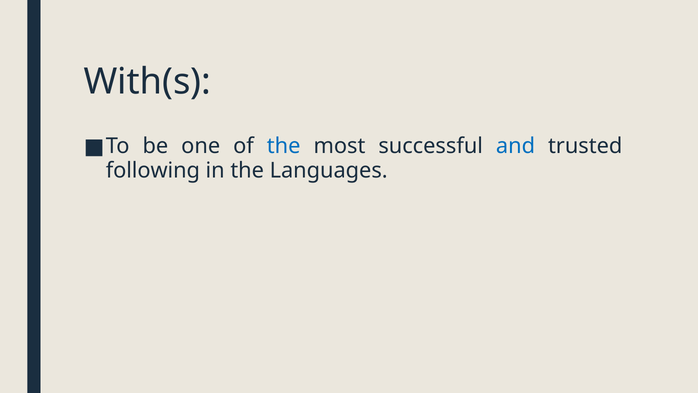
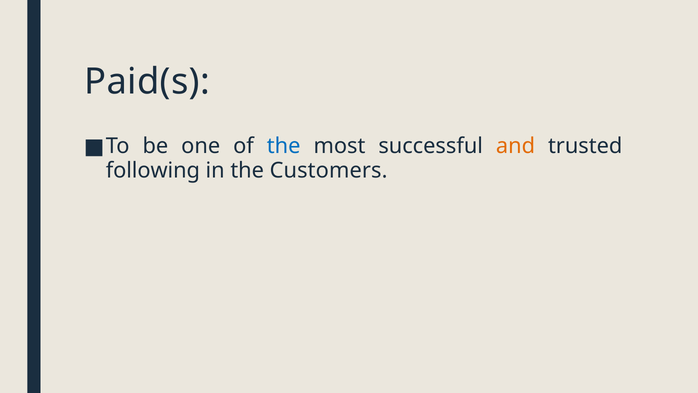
With(s: With(s -> Paid(s
and colour: blue -> orange
Languages: Languages -> Customers
